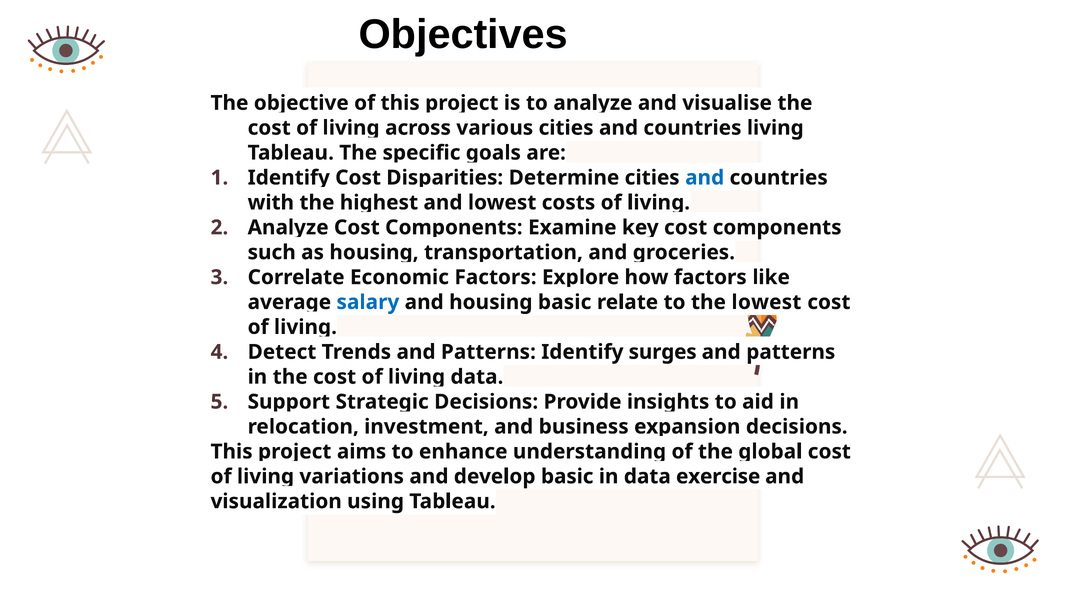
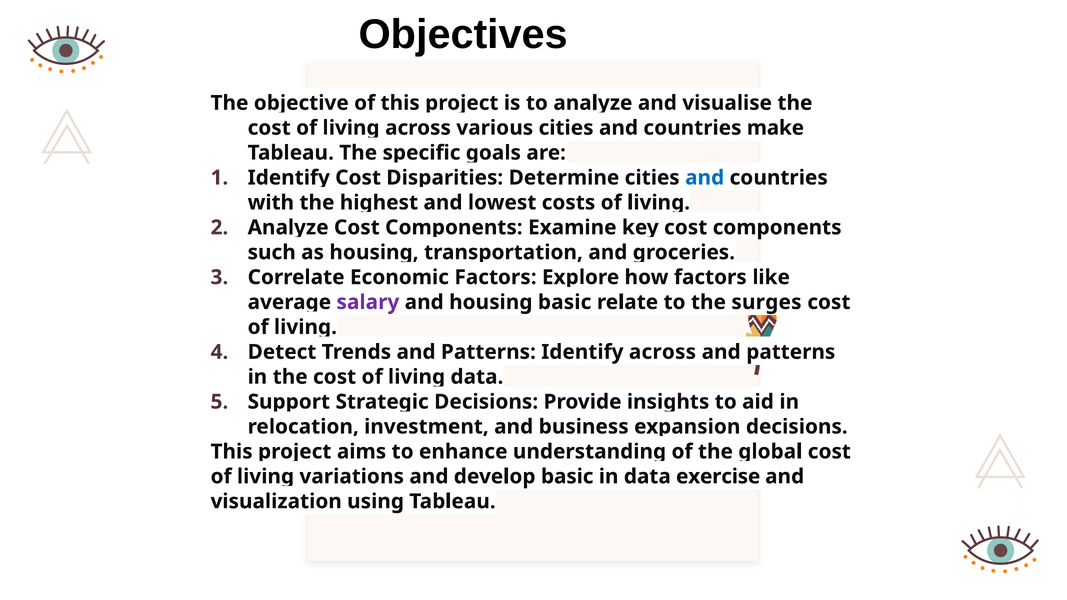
countries living: living -> make
salary colour: blue -> purple
the lowest: lowest -> surges
Identify surges: surges -> across
